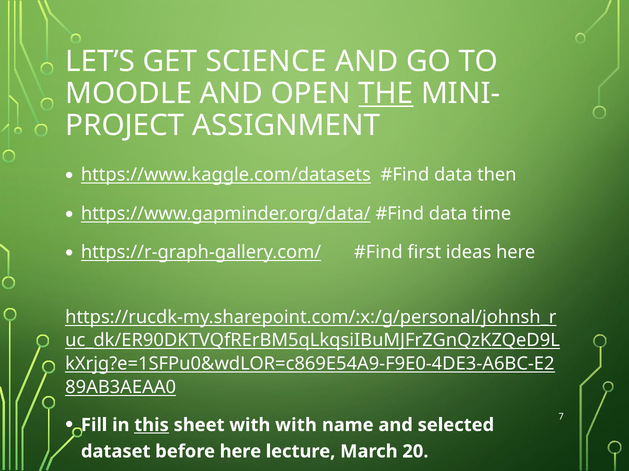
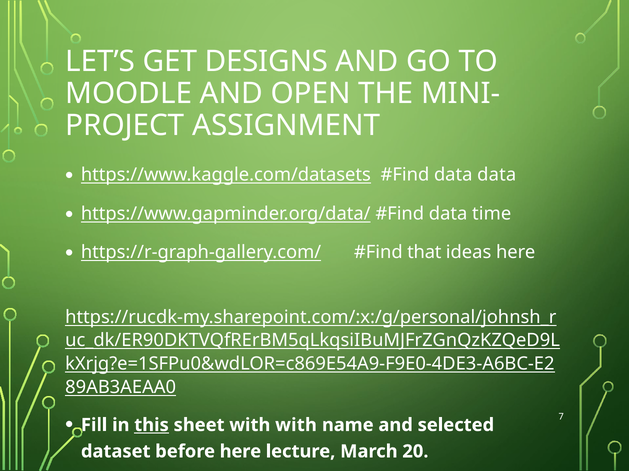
SCIENCE: SCIENCE -> DESIGNS
THE underline: present -> none
data then: then -> data
first: first -> that
